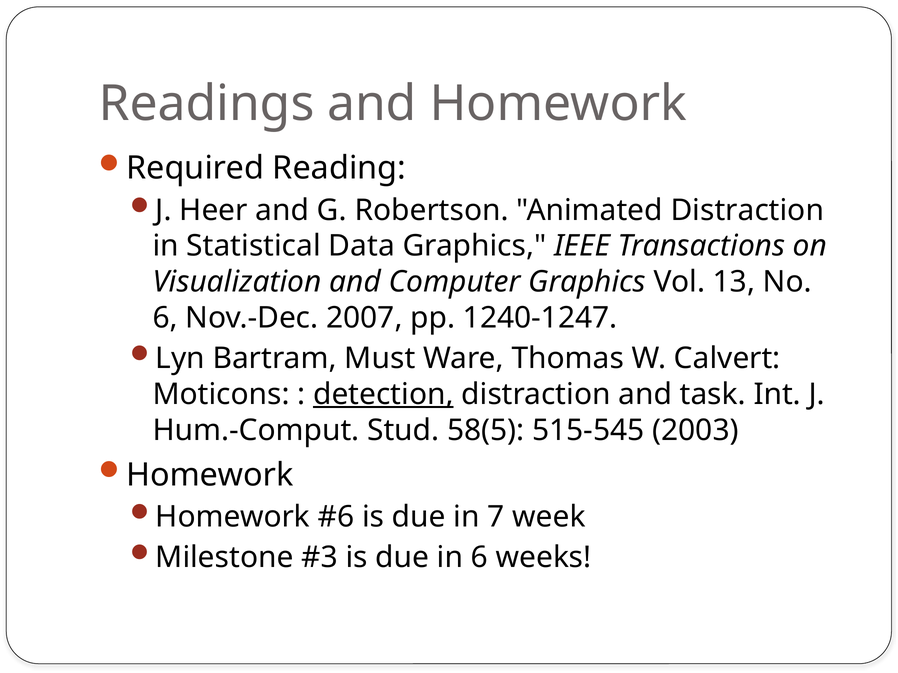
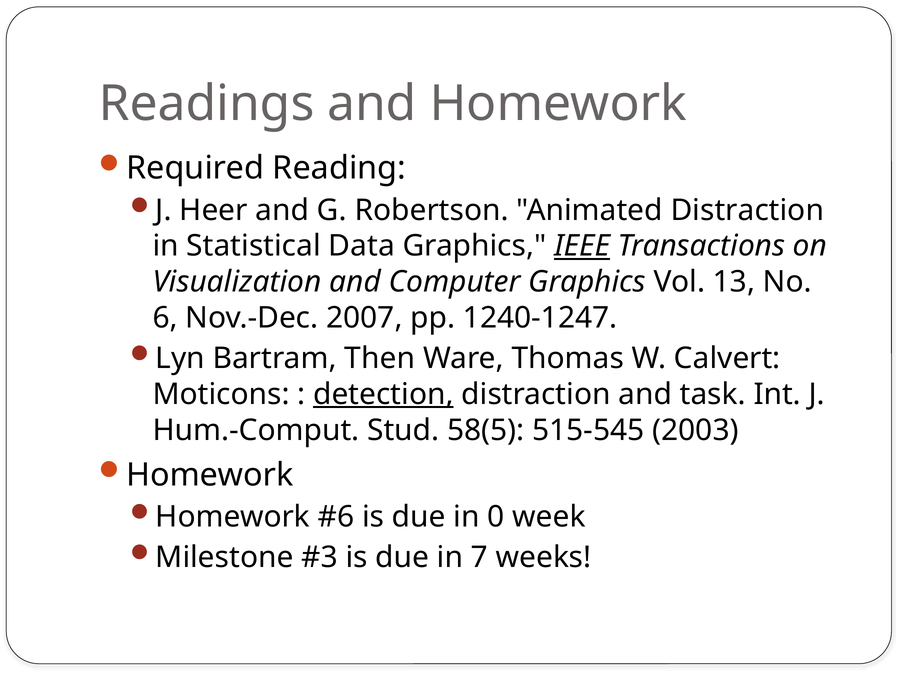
IEEE underline: none -> present
Must: Must -> Then
7: 7 -> 0
in 6: 6 -> 7
